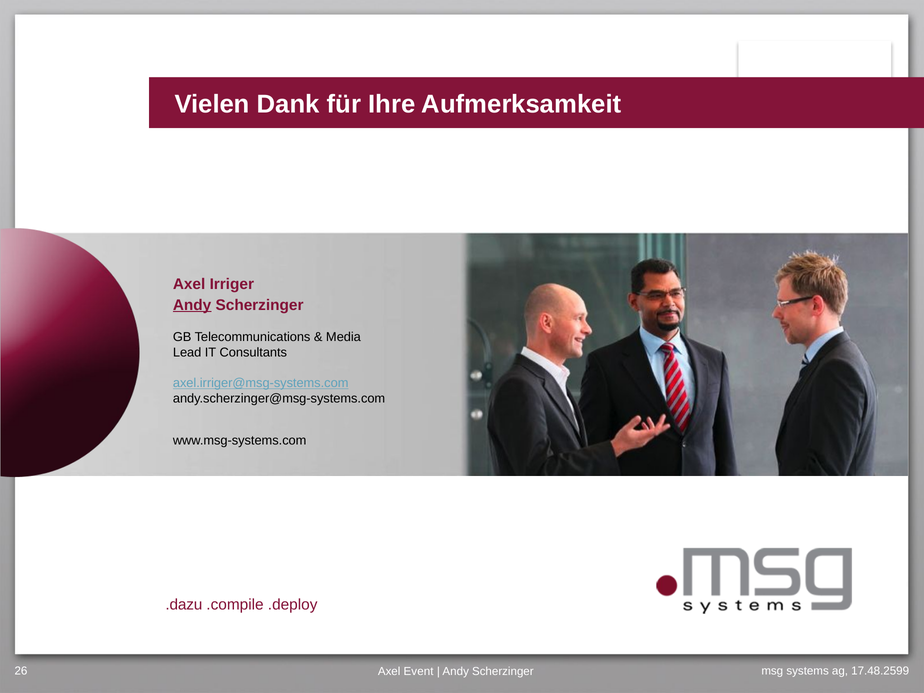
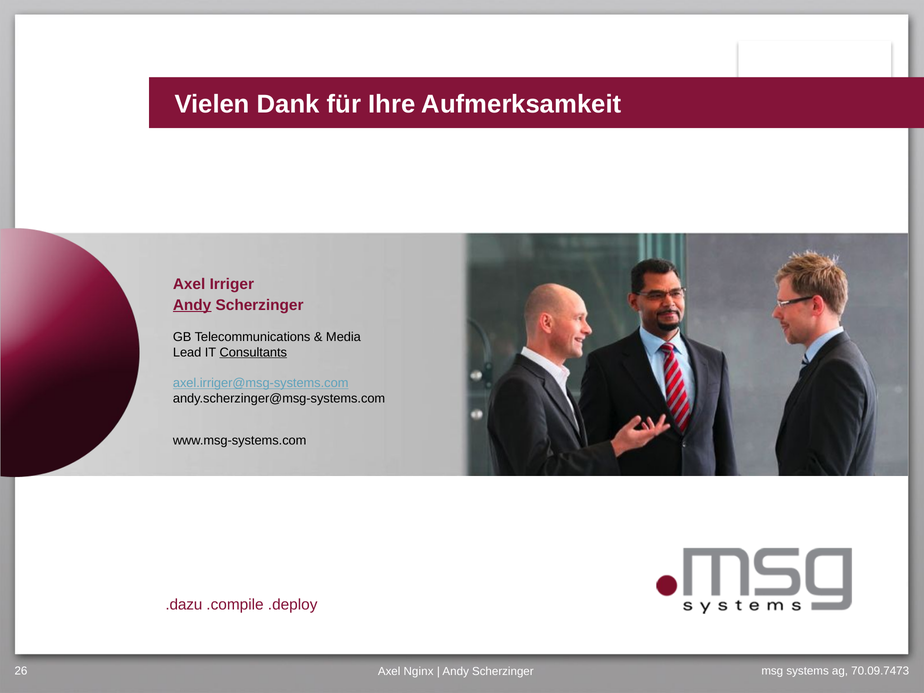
Consultants underline: none -> present
17.48.2599: 17.48.2599 -> 70.09.7473
Event: Event -> Nginx
